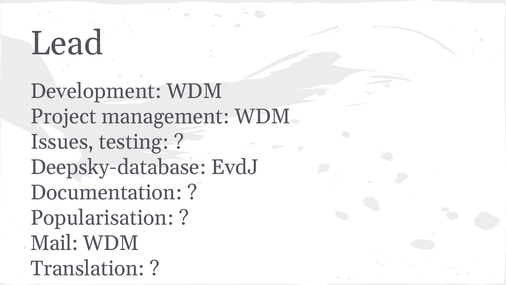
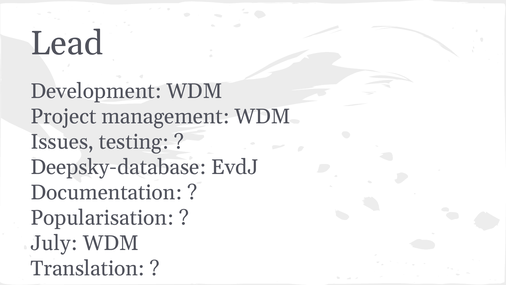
Mail: Mail -> July
